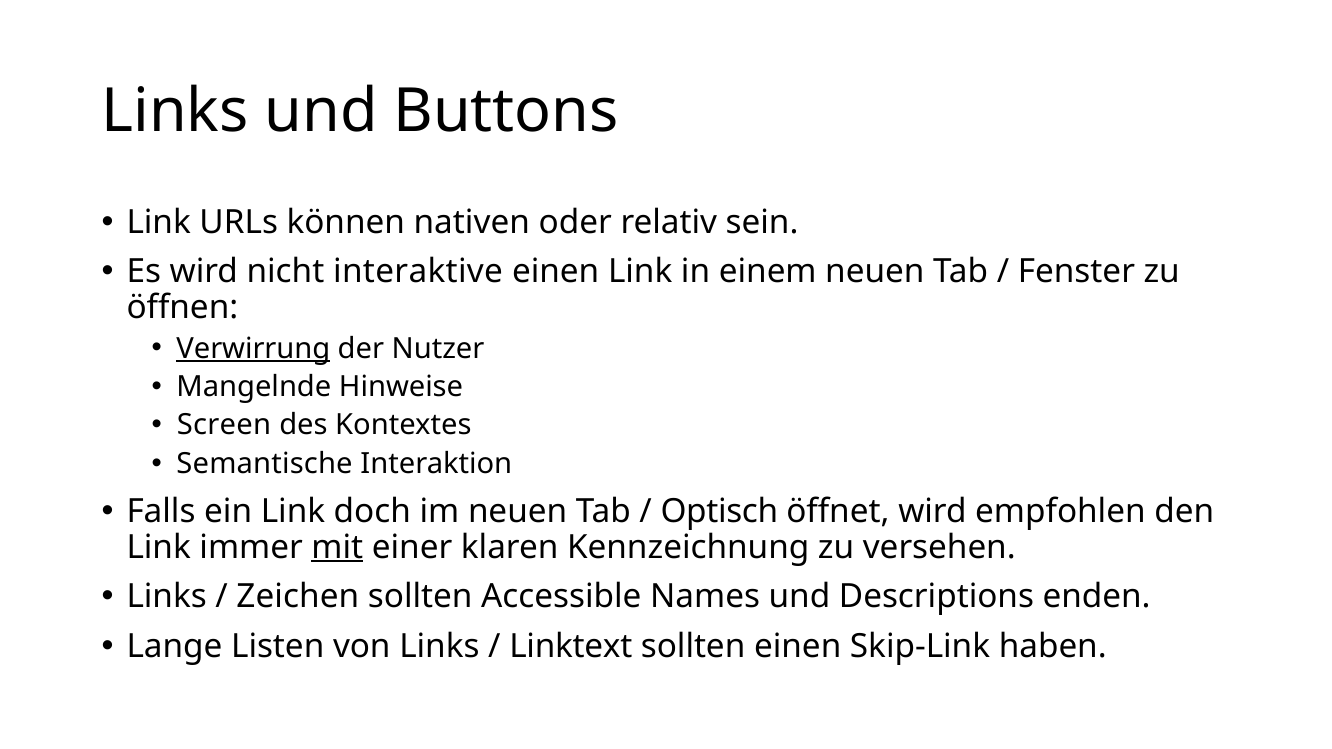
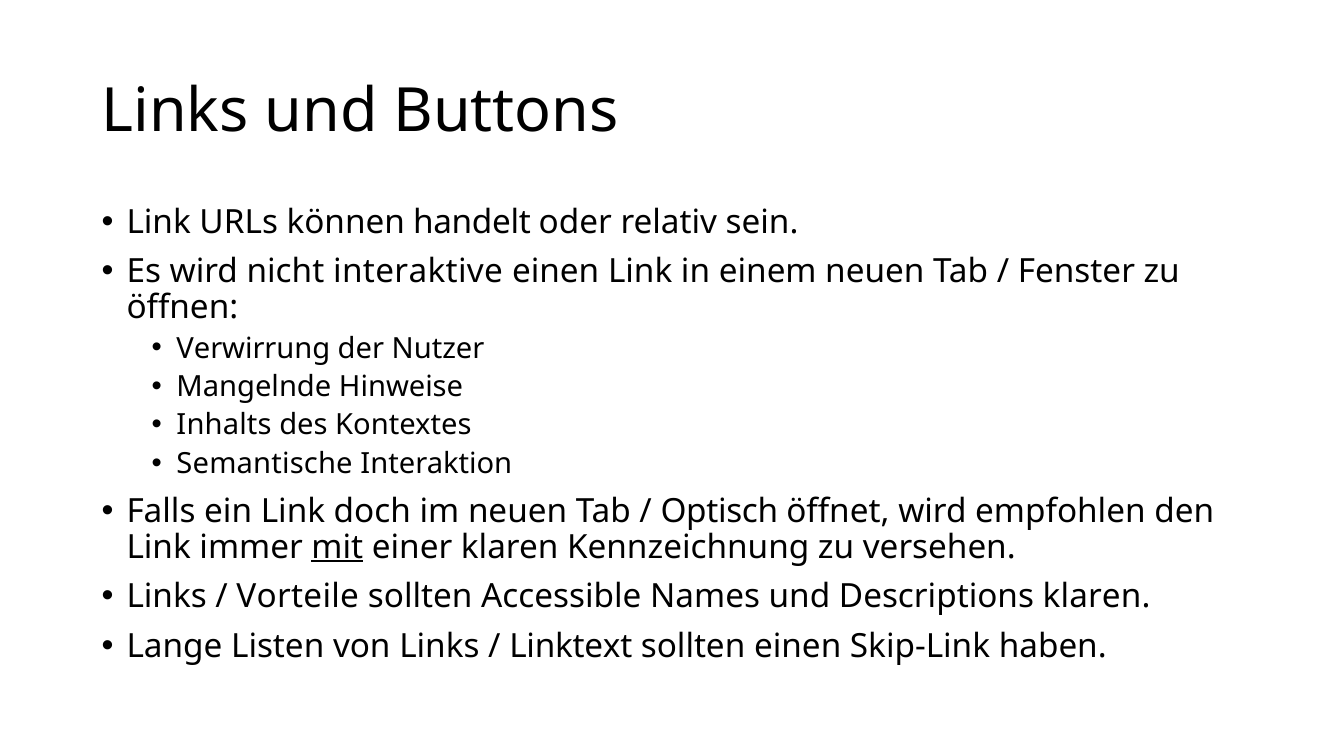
nativen: nativen -> handelt
Verwirrung underline: present -> none
Screen: Screen -> Inhalts
Zeichen: Zeichen -> Vorteile
Descriptions enden: enden -> klaren
